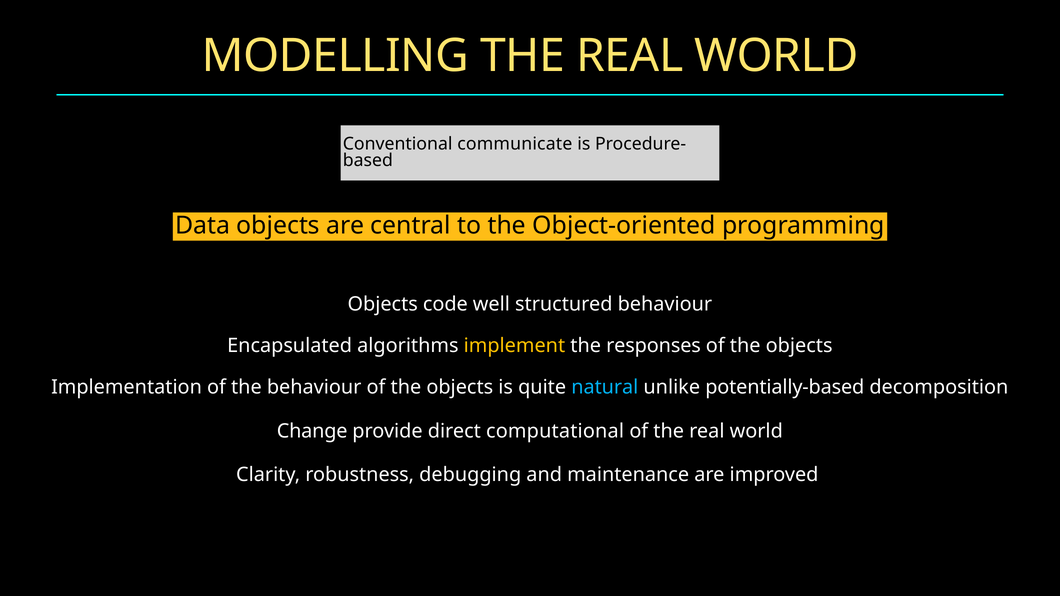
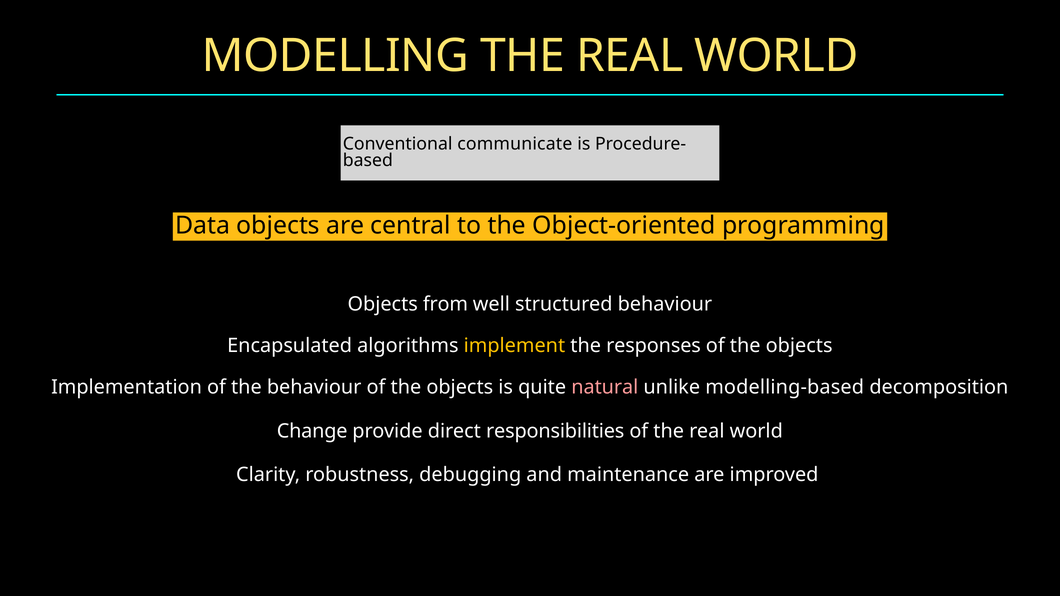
code: code -> from
natural colour: light blue -> pink
potentially-based: potentially-based -> modelling-based
computational: computational -> responsibilities
